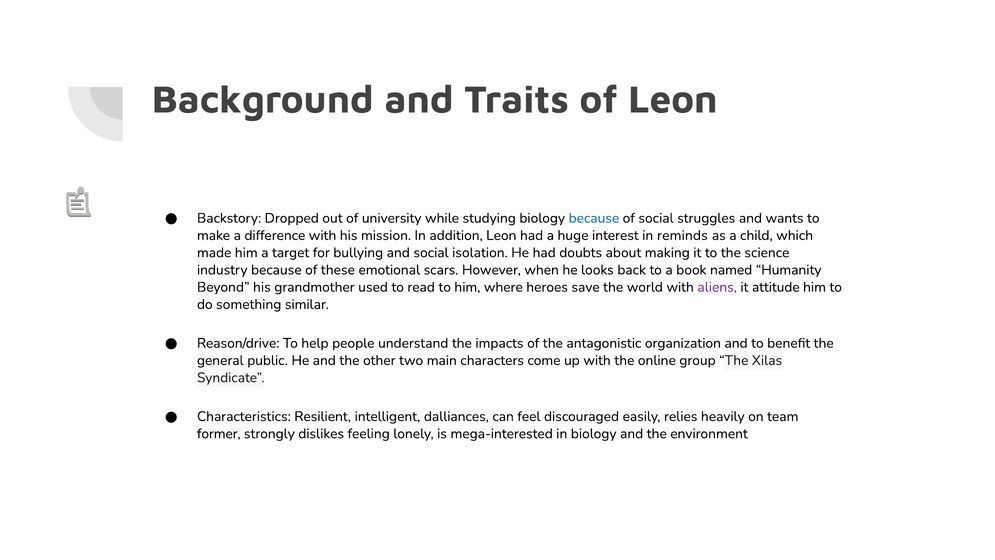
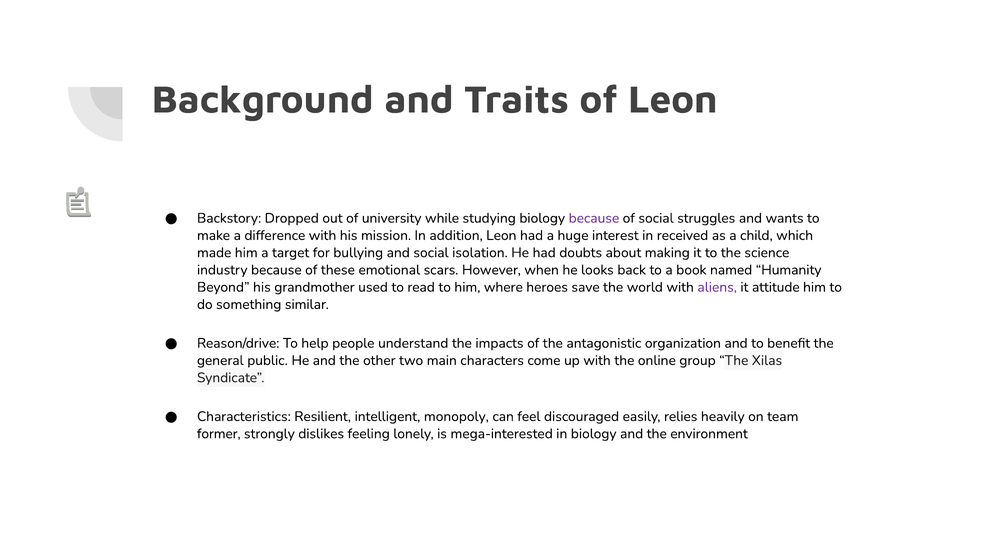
because at (594, 218) colour: blue -> purple
reminds: reminds -> received
dalliances: dalliances -> monopoly
